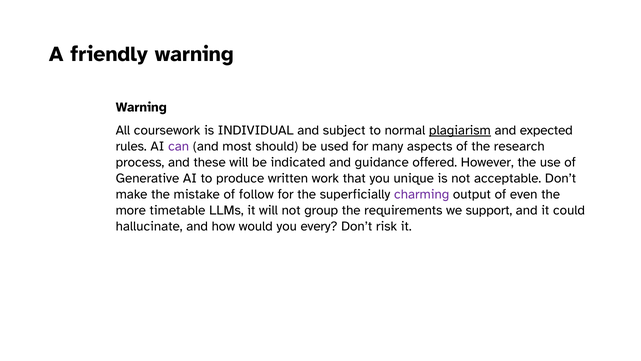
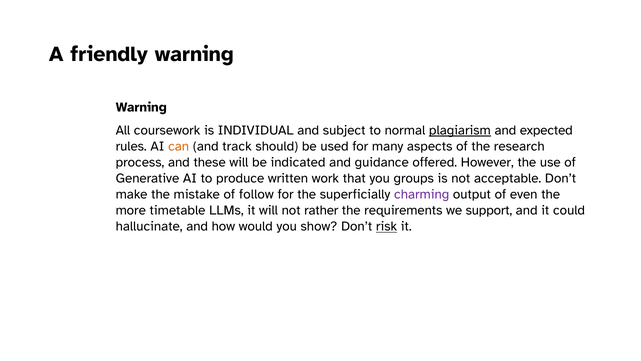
can colour: purple -> orange
most: most -> track
unique: unique -> groups
group: group -> rather
every: every -> show
risk underline: none -> present
